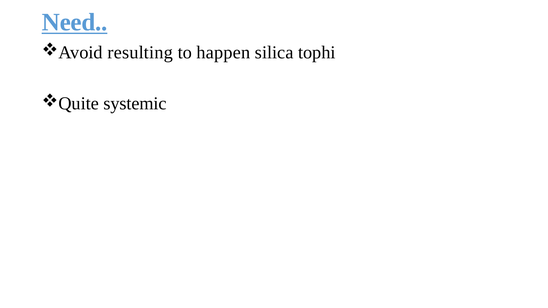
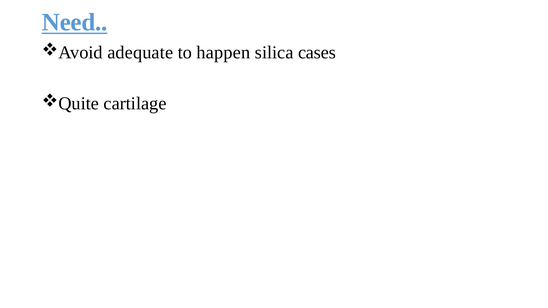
resulting: resulting -> adequate
tophi: tophi -> cases
systemic: systemic -> cartilage
